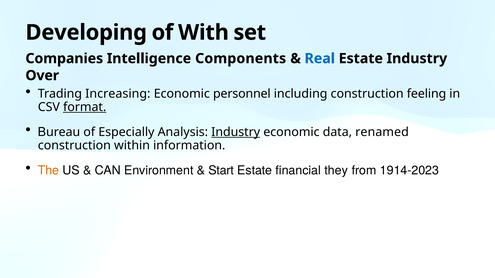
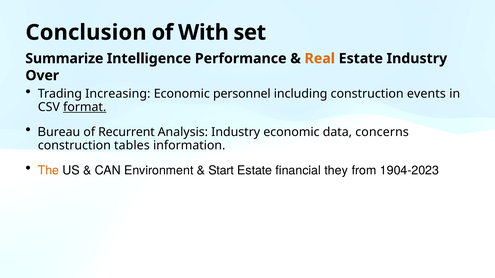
Developing: Developing -> Conclusion
Companies: Companies -> Summarize
Components: Components -> Performance
Real colour: blue -> orange
feeling: feeling -> events
Especially: Especially -> Recurrent
Industry at (236, 132) underline: present -> none
renamed: renamed -> concerns
within: within -> tables
1914-2023: 1914-2023 -> 1904-2023
